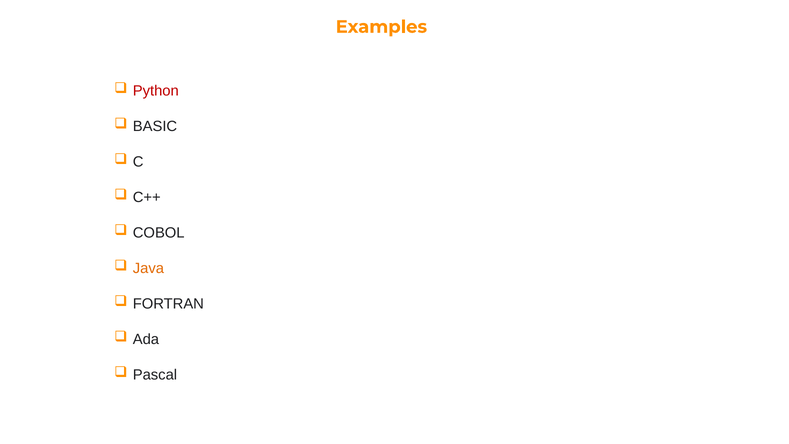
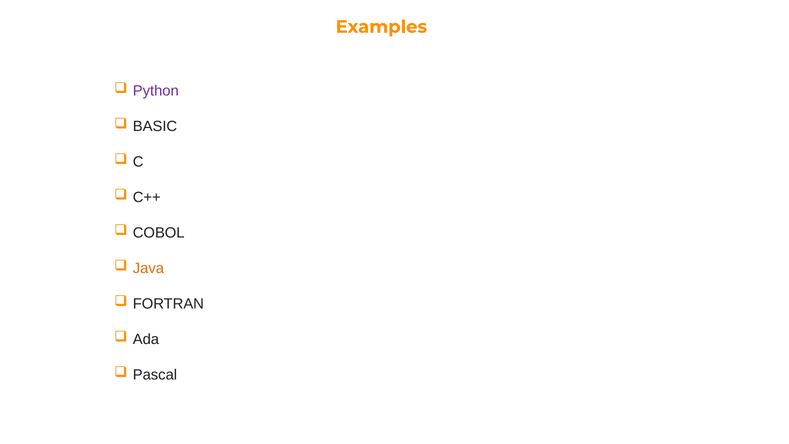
Python colour: red -> purple
